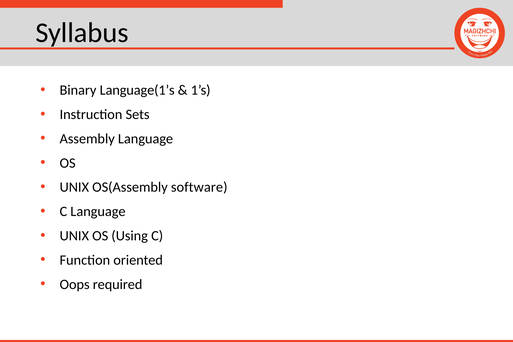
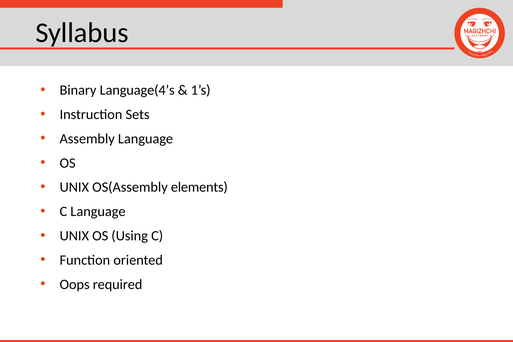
Language(1’s: Language(1’s -> Language(4’s
software: software -> elements
